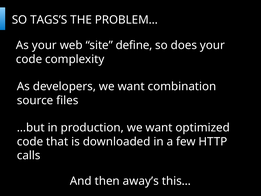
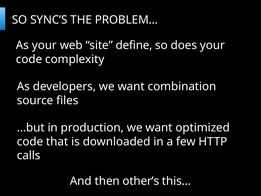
TAGS’S: TAGS’S -> SYNC’S
away’s: away’s -> other’s
